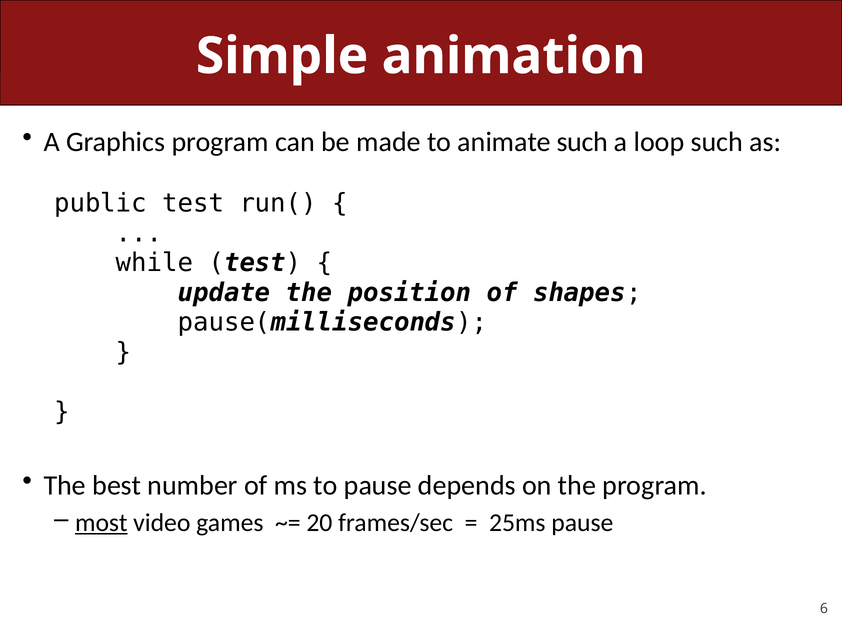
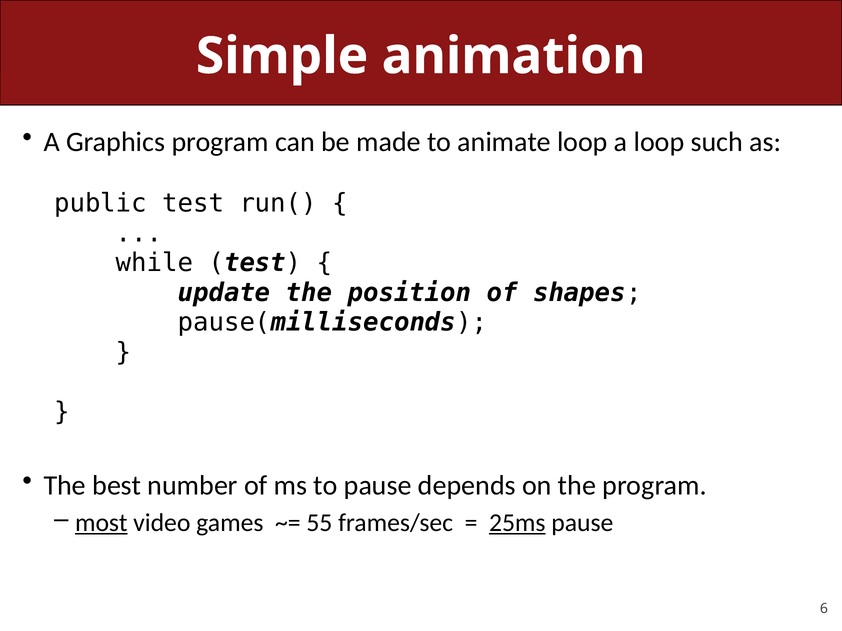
animate such: such -> loop
20: 20 -> 55
25ms underline: none -> present
